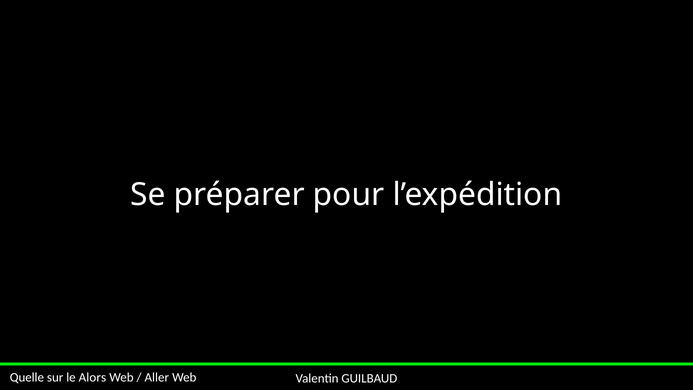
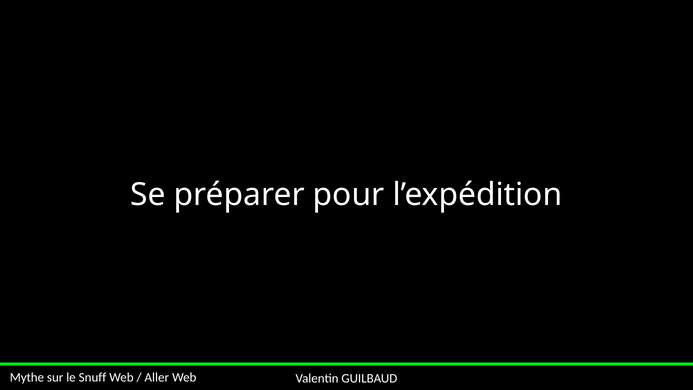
Quelle: Quelle -> Mythe
Alors: Alors -> Snuff
